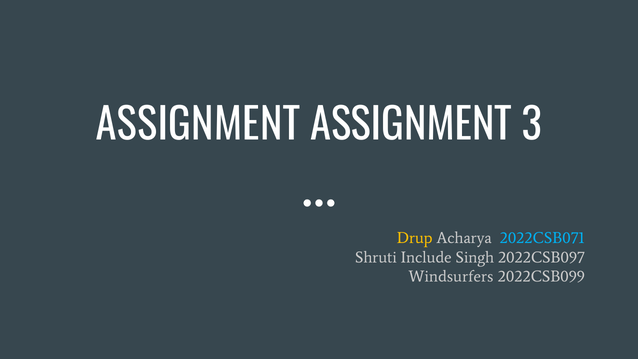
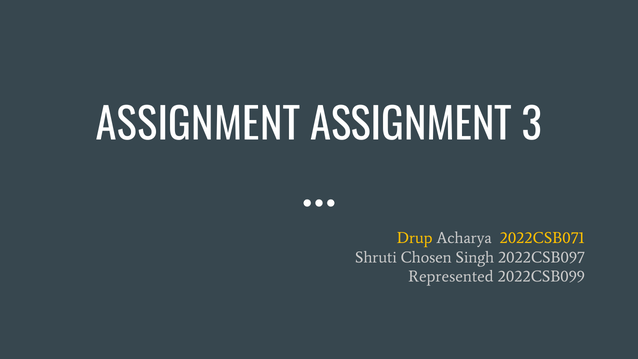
2022CSB071 colour: light blue -> yellow
Include: Include -> Chosen
Windsurfers: Windsurfers -> Represented
